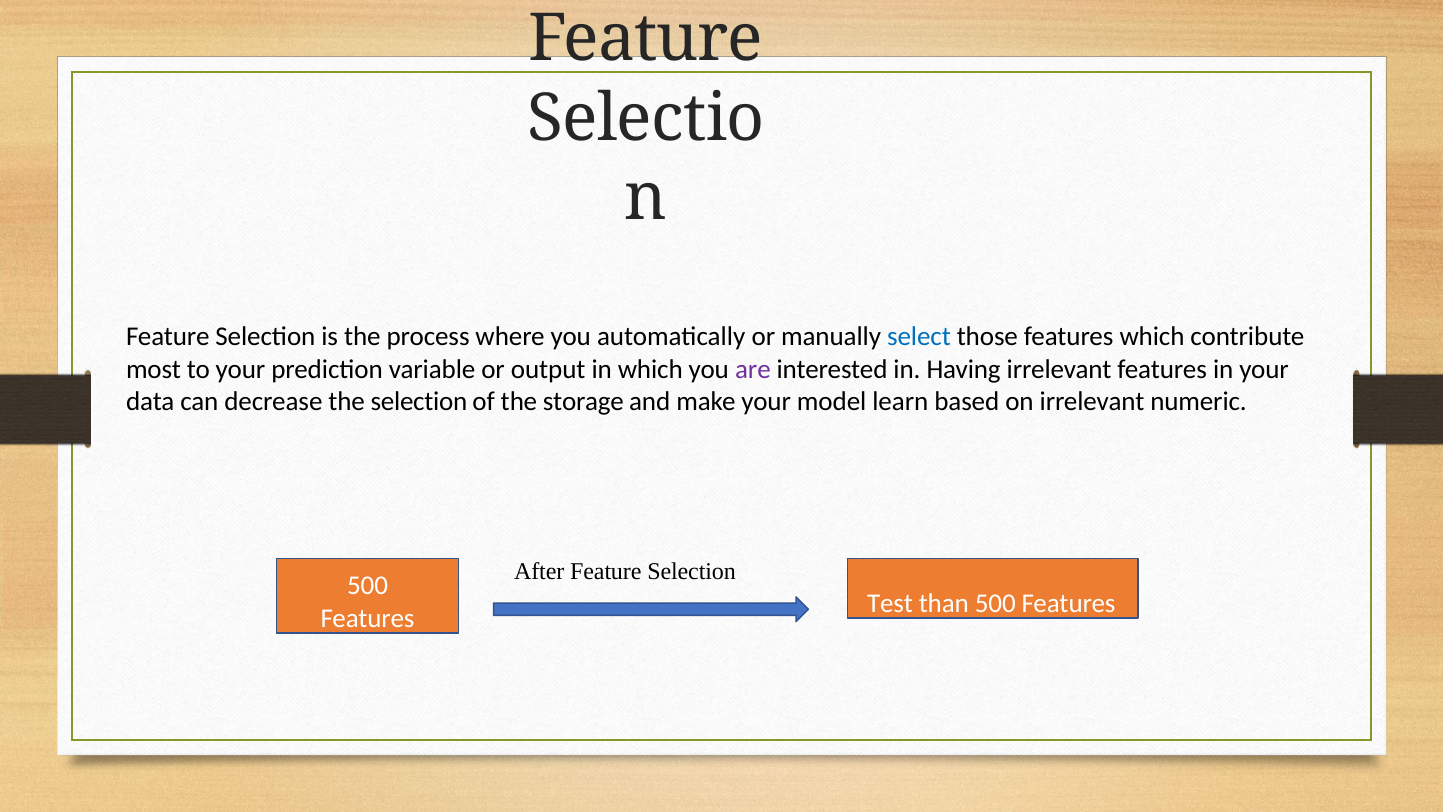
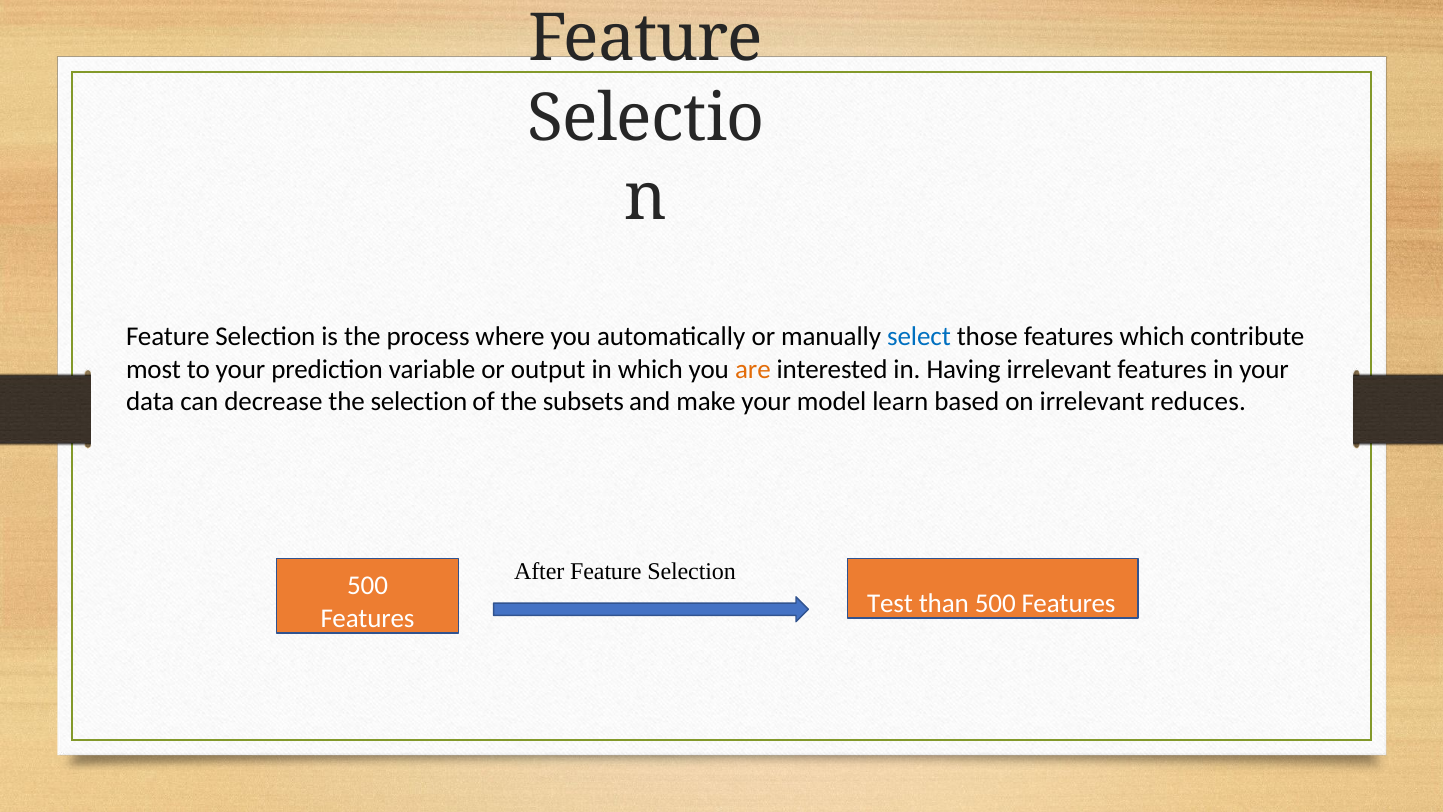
are colour: purple -> orange
storage: storage -> subsets
numeric: numeric -> reduces
